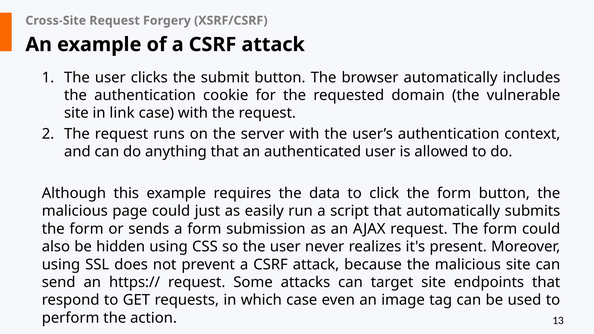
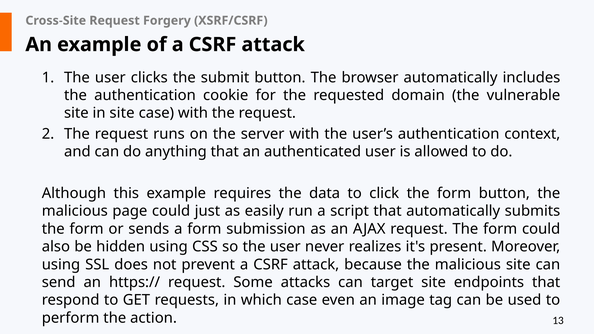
in link: link -> site
